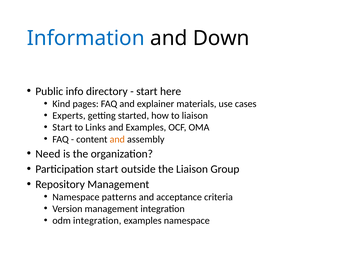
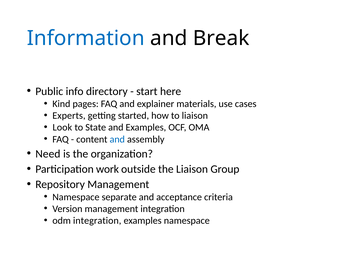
Down: Down -> Break
Start at (62, 127): Start -> Look
Links: Links -> State
and at (117, 139) colour: orange -> blue
Participation start: start -> work
patterns: patterns -> separate
